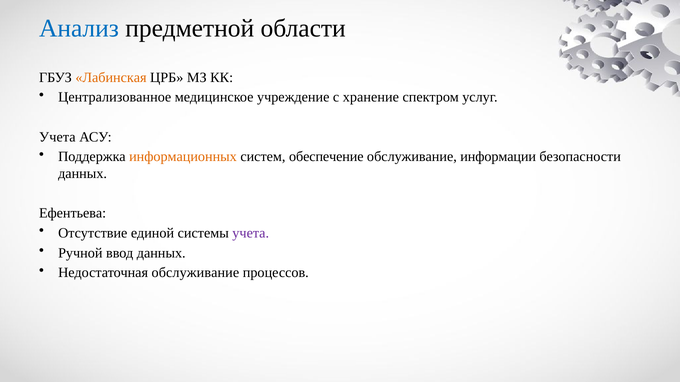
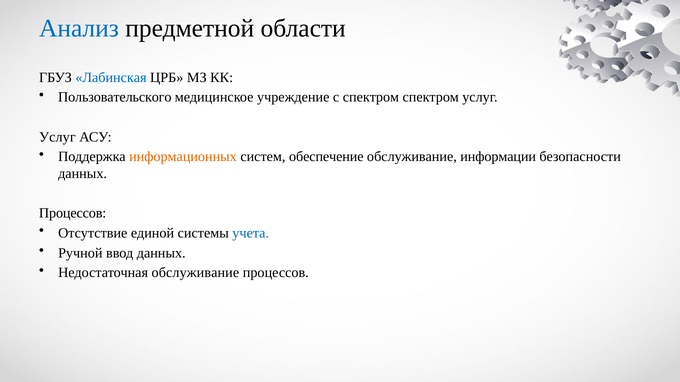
Лабинская colour: orange -> blue
Централизованное: Централизованное -> Пользовательского
с хранение: хранение -> спектром
Учета at (57, 137): Учета -> Услуг
Ефентьева at (73, 214): Ефентьева -> Процессов
учета at (251, 233) colour: purple -> blue
